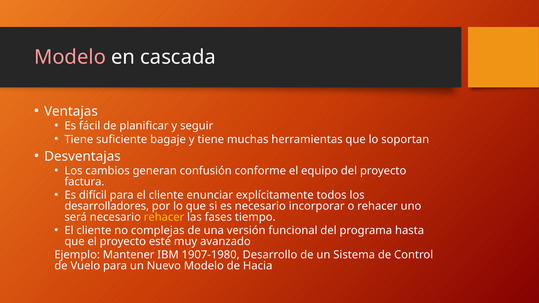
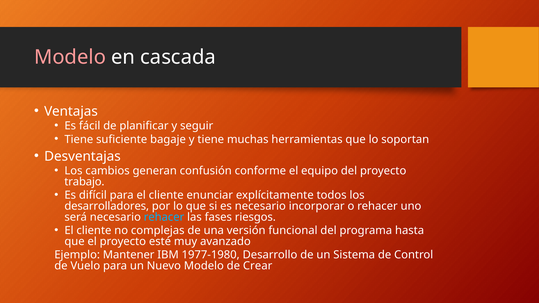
factura: factura -> trabajo
rehacer at (164, 217) colour: yellow -> light blue
tiempo: tiempo -> riesgos
1907-1980: 1907-1980 -> 1977-1980
Hacia: Hacia -> Crear
